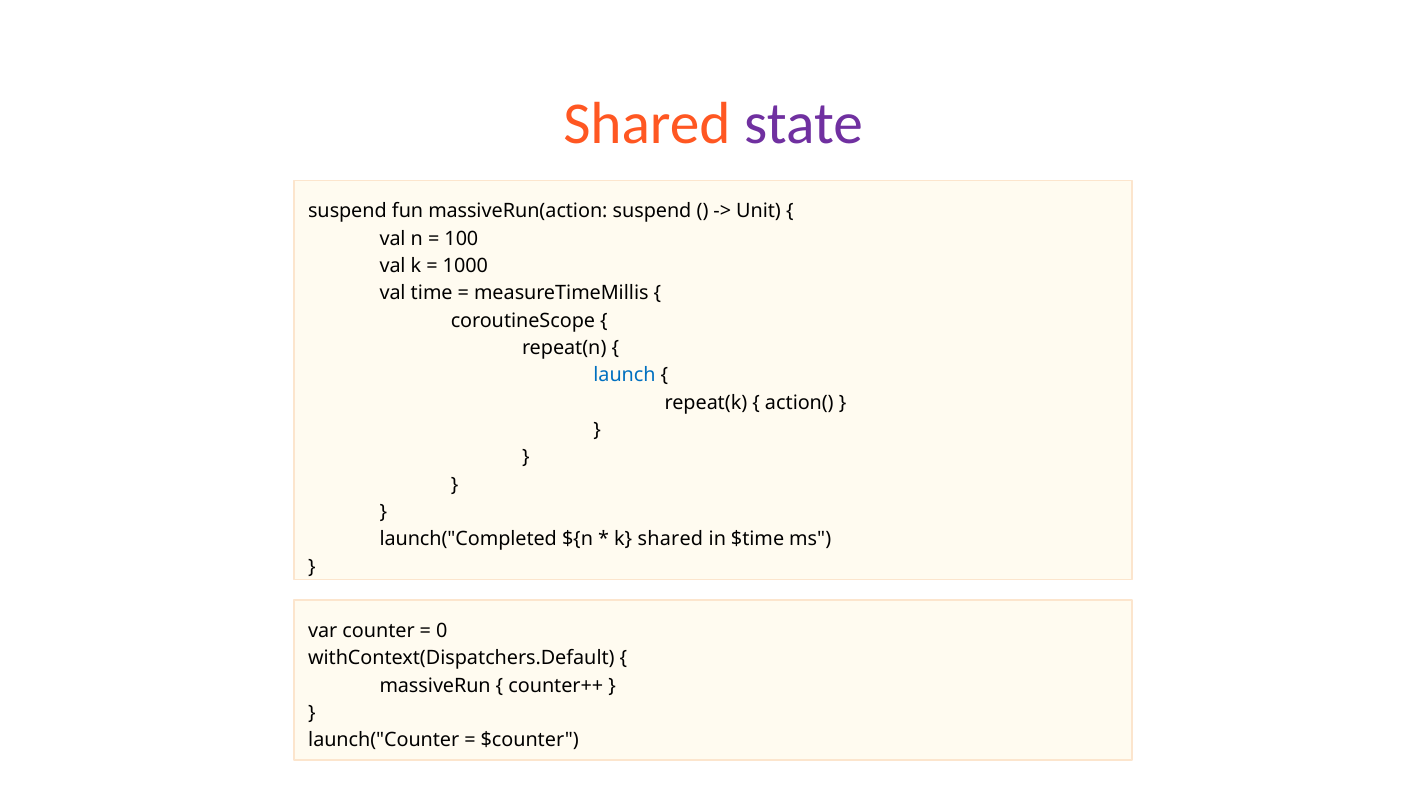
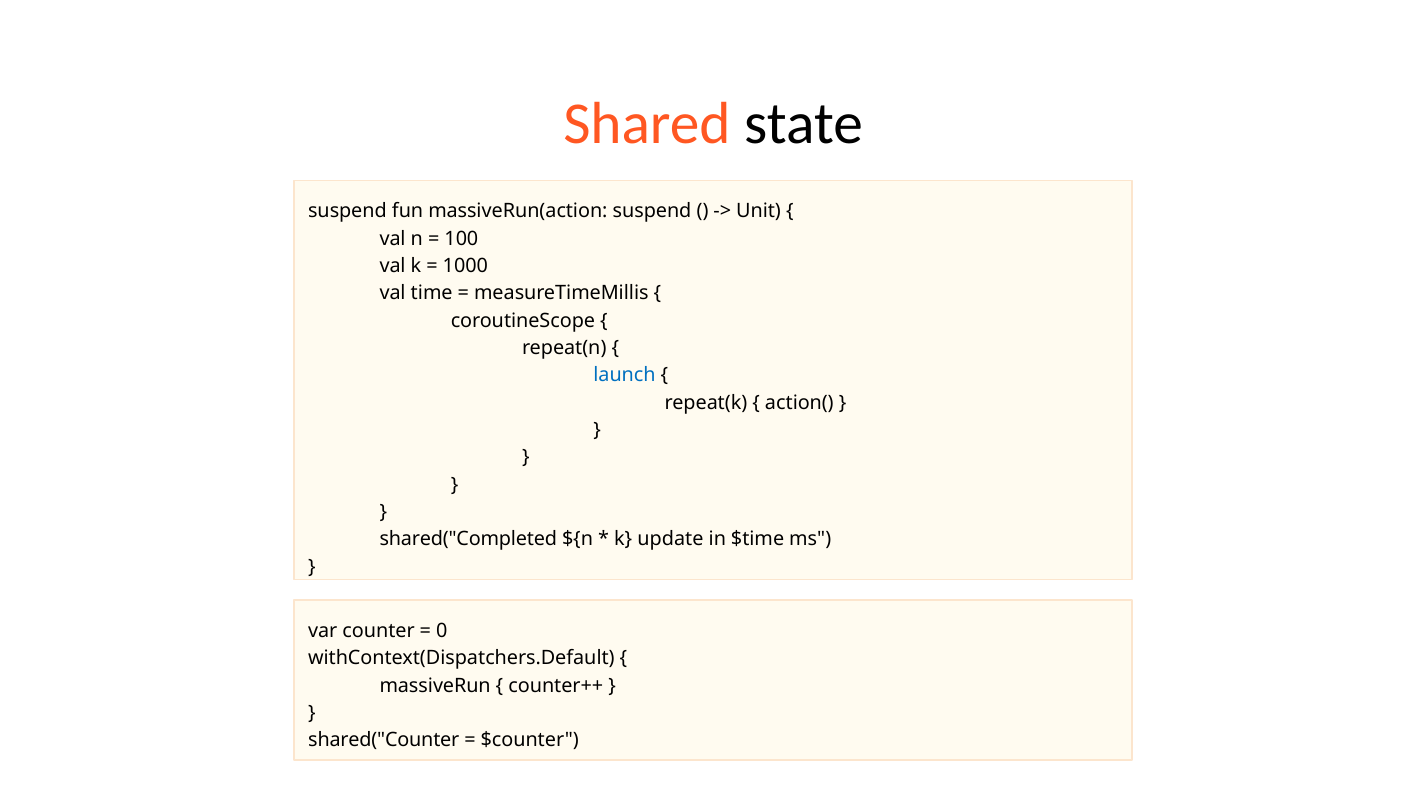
state colour: purple -> black
launch("Completed: launch("Completed -> shared("Completed
k shared: shared -> update
launch("Counter: launch("Counter -> shared("Counter
